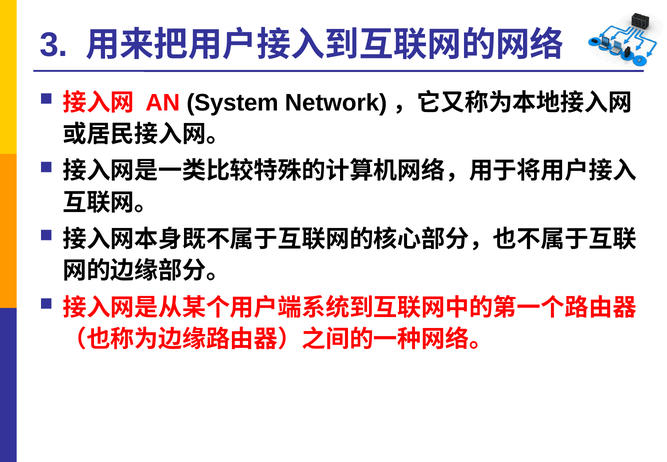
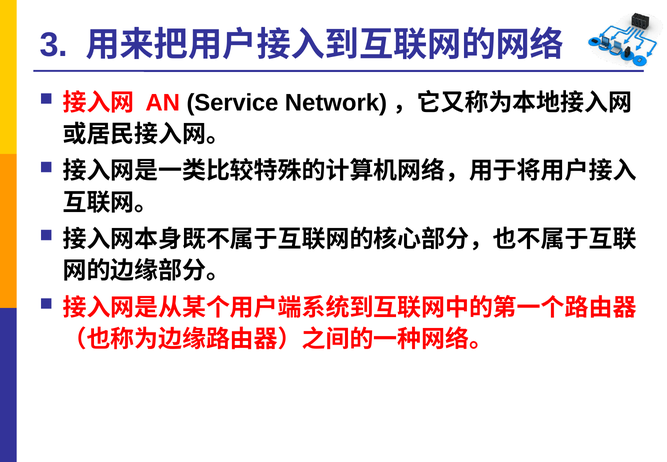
System: System -> Service
